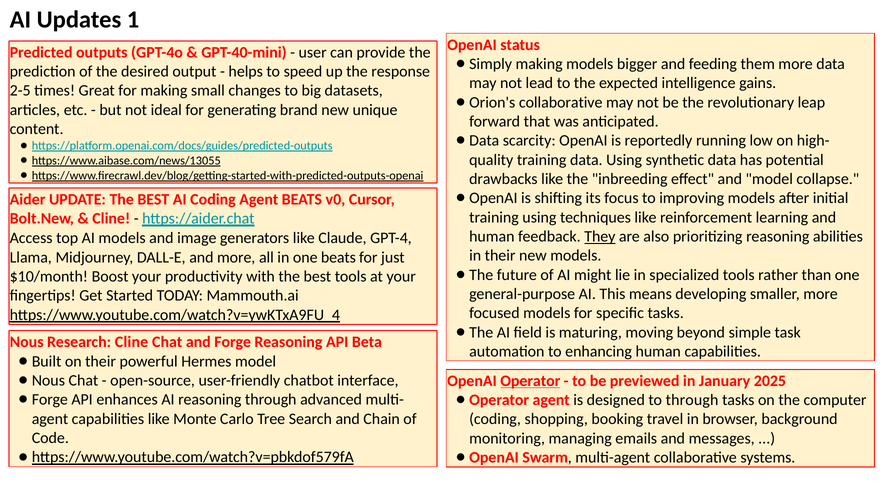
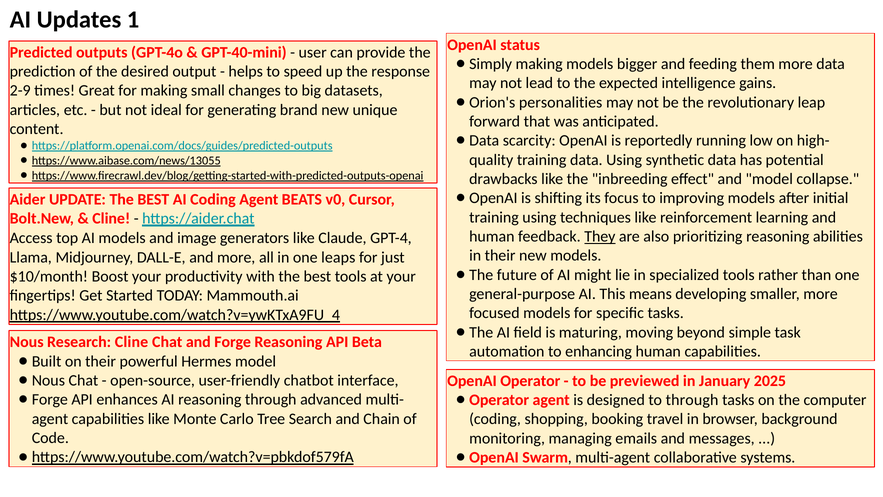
2-5: 2-5 -> 2-9
collaborative at (561, 102): collaborative -> personalities
one beats: beats -> leaps
Operator underline: present -> none
